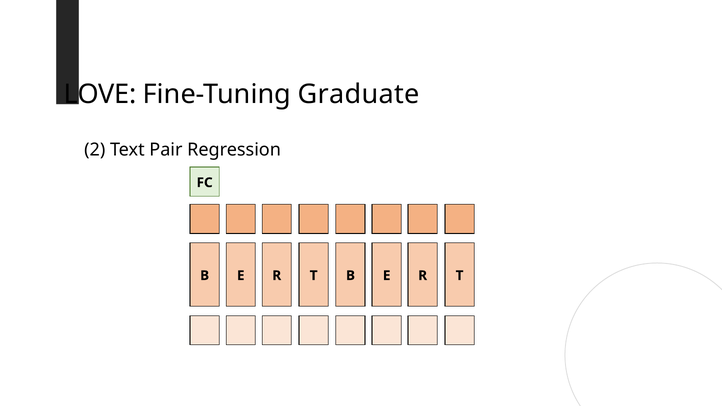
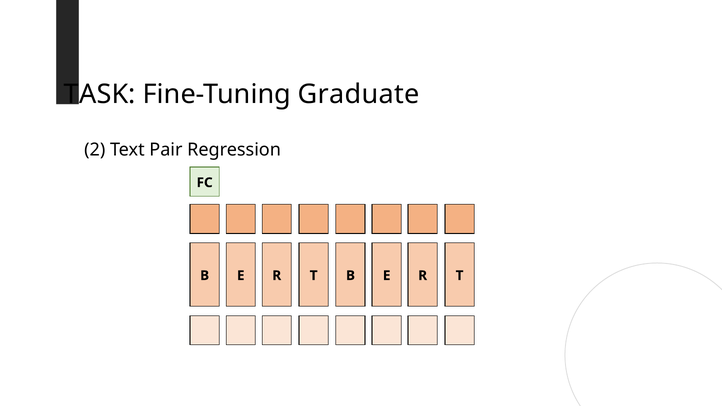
LOVE: LOVE -> TASK
